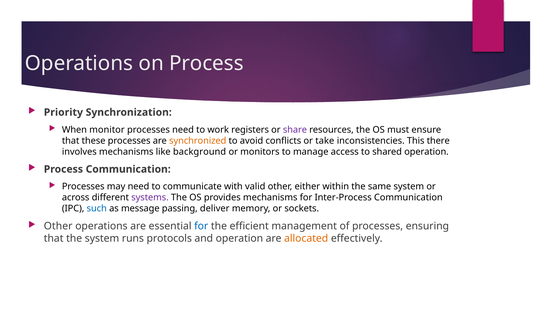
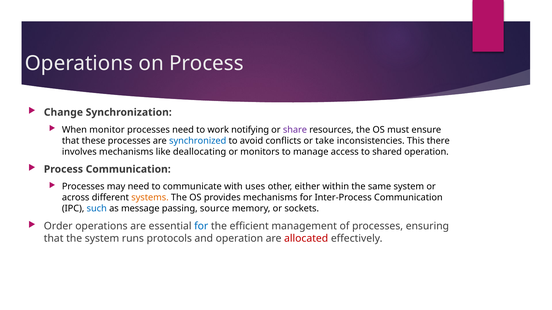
Priority: Priority -> Change
registers: registers -> notifying
synchronized colour: orange -> blue
background: background -> deallocating
valid: valid -> uses
systems colour: purple -> orange
deliver: deliver -> source
Other at (58, 226): Other -> Order
allocated colour: orange -> red
